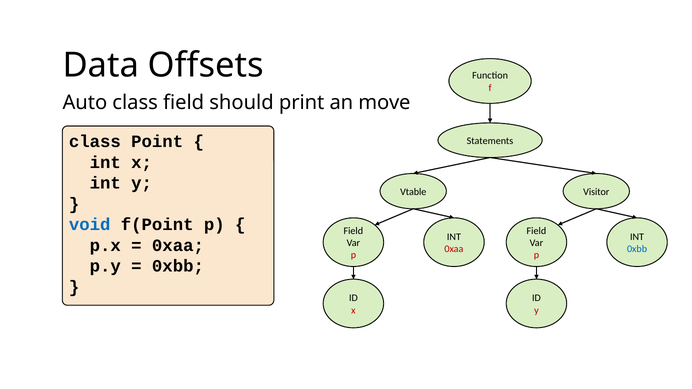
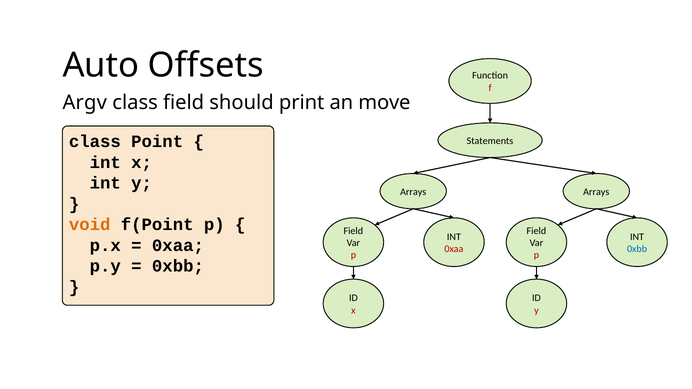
Data: Data -> Auto
Auto: Auto -> Argv
Vtable at (413, 192): Vtable -> Arrays
Visitor at (596, 192): Visitor -> Arrays
void colour: blue -> orange
